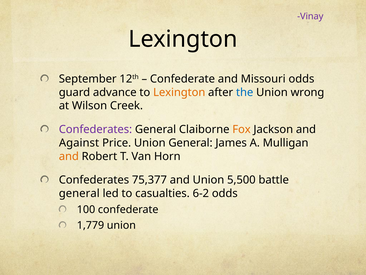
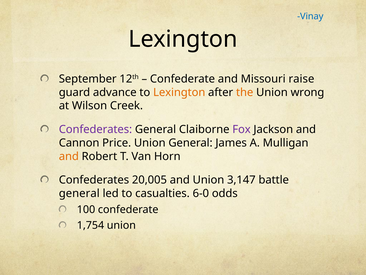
Vinay colour: purple -> blue
Missouri odds: odds -> raise
the colour: blue -> orange
Fox colour: orange -> purple
Against: Against -> Cannon
75,377: 75,377 -> 20,005
5,500: 5,500 -> 3,147
6-2: 6-2 -> 6-0
1,779: 1,779 -> 1,754
